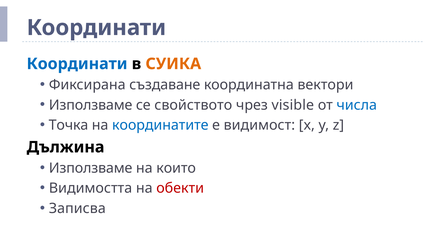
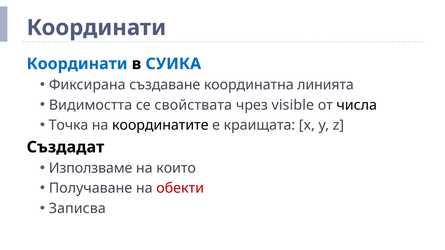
СУИКА colour: orange -> blue
вектори: вектори -> линията
Използваме at (91, 105): Използваме -> Видимостта
свойството: свойството -> свойствата
числа colour: blue -> black
координатите colour: blue -> black
видимост: видимост -> краищата
Дължина: Дължина -> Създадат
Видимостта: Видимостта -> Получаване
